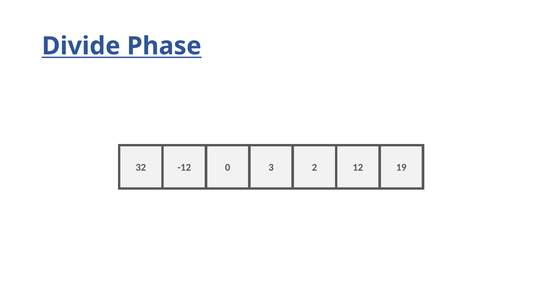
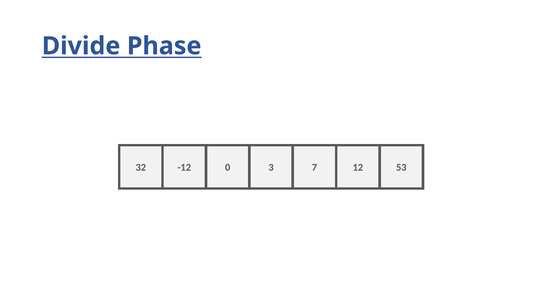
2: 2 -> 7
19: 19 -> 53
